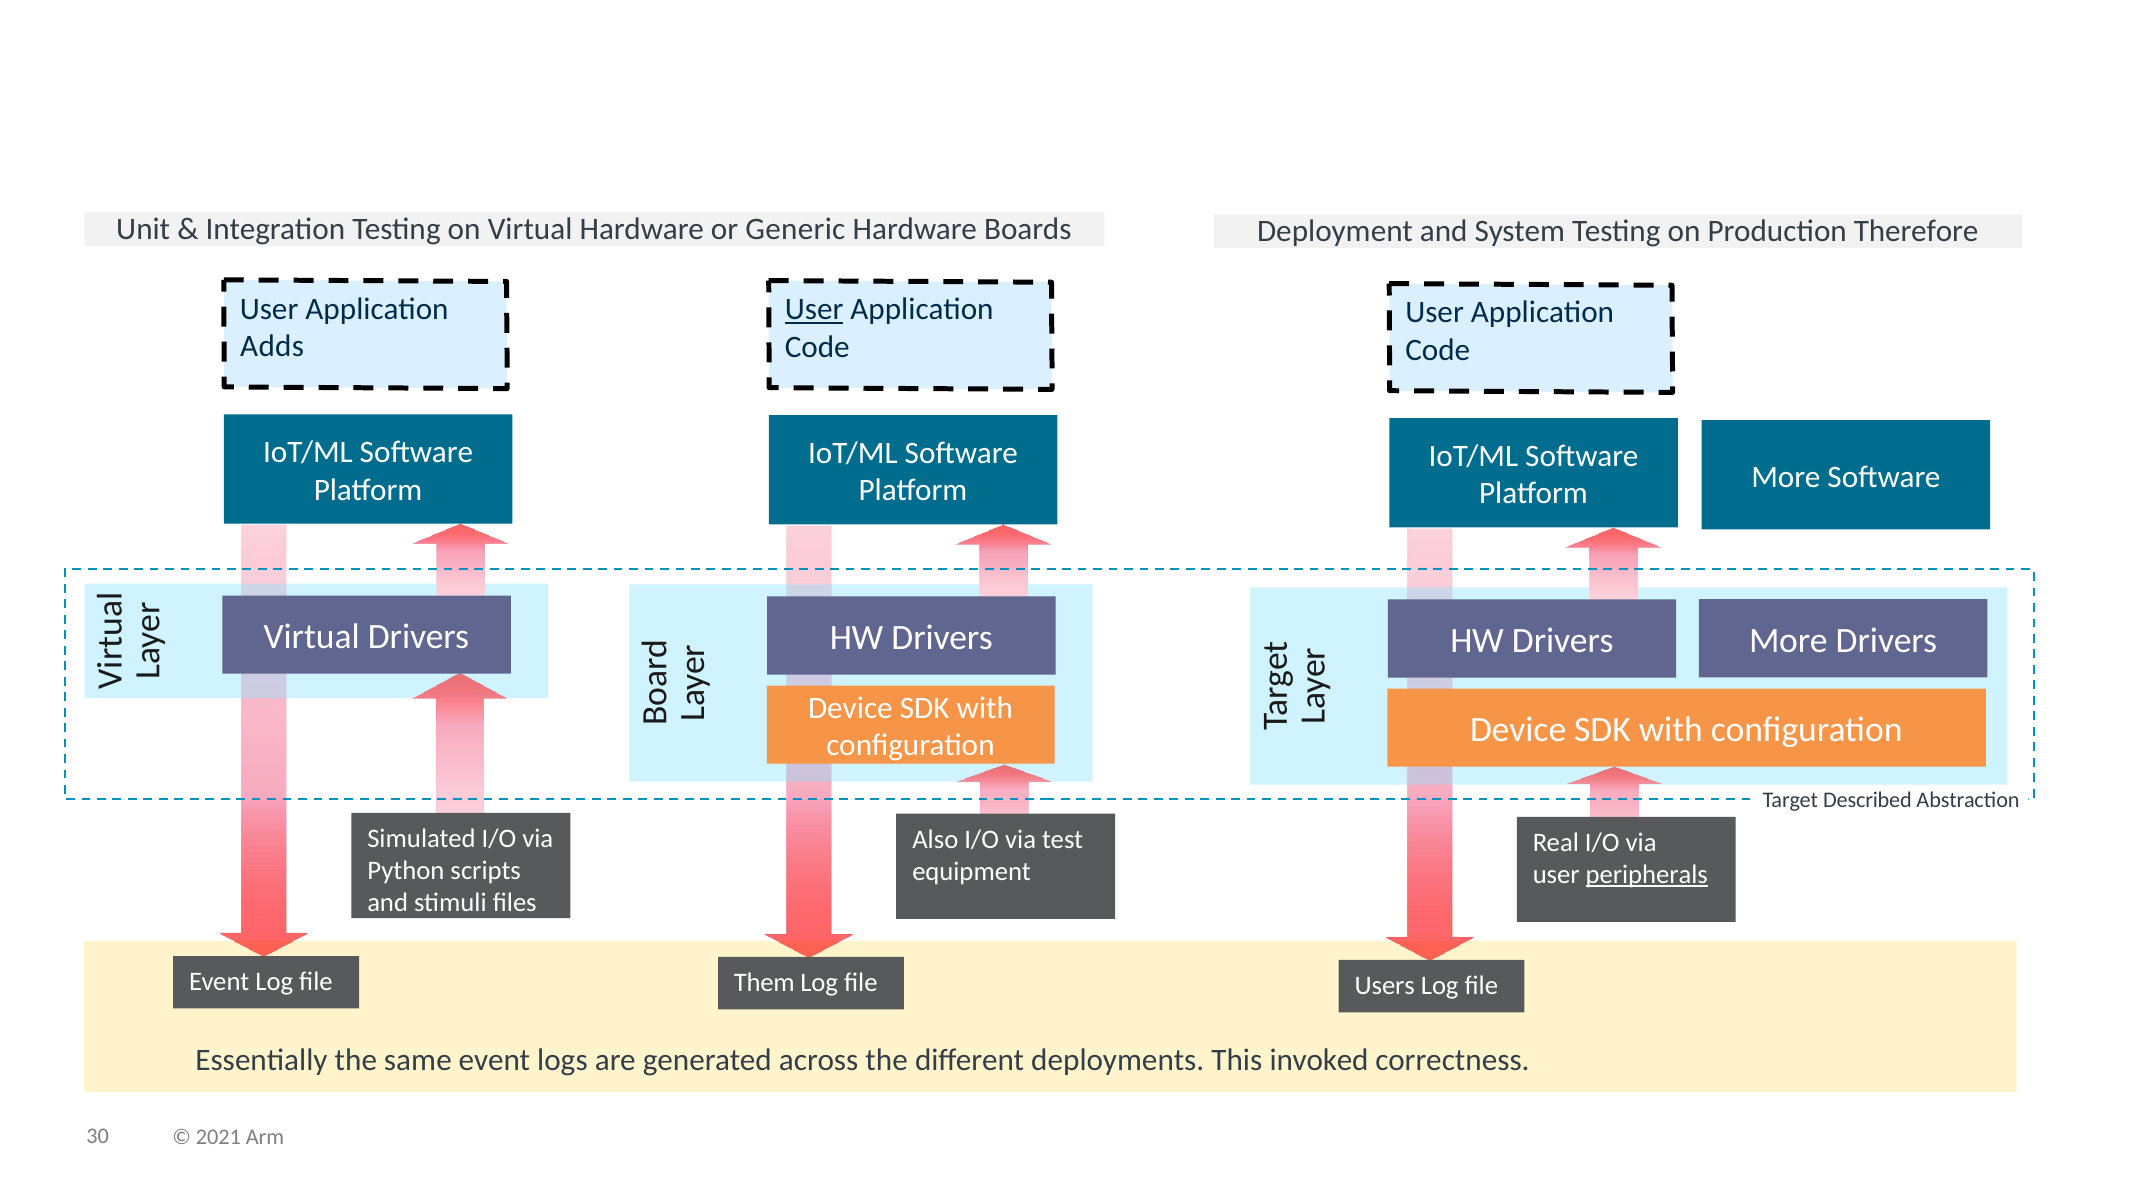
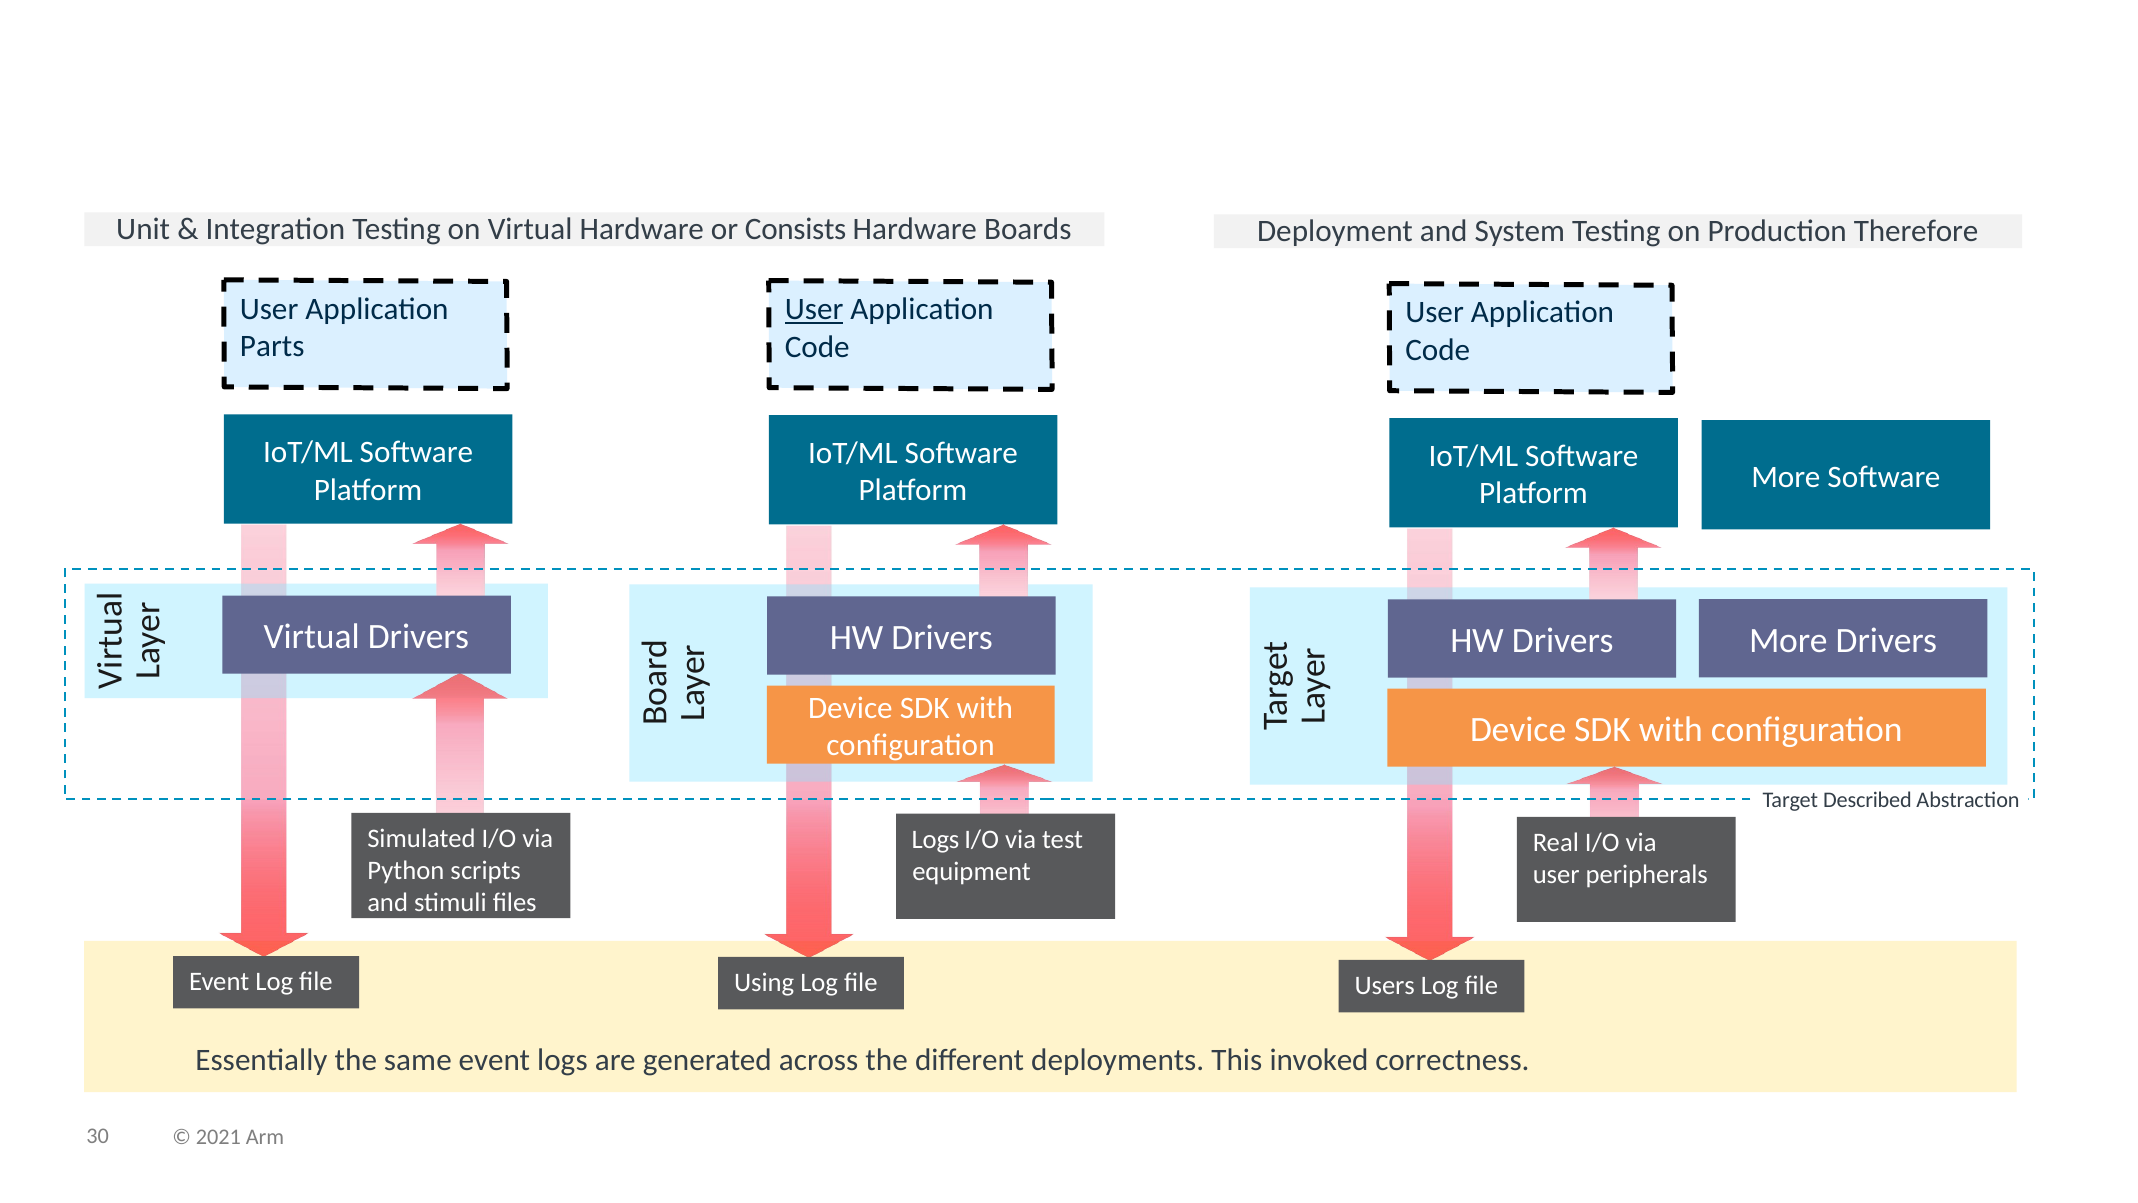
Generic: Generic -> Consists
Adds: Adds -> Parts
Also at (935, 839): Also -> Logs
peripherals underline: present -> none
Them: Them -> Using
